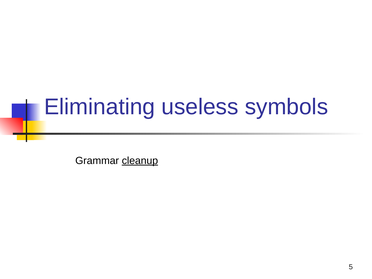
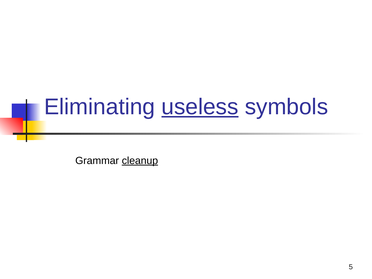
useless underline: none -> present
